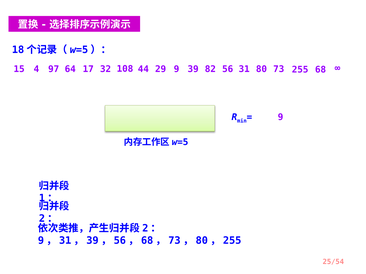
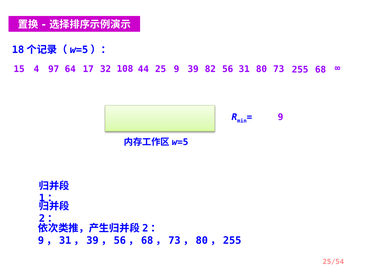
29: 29 -> 25
